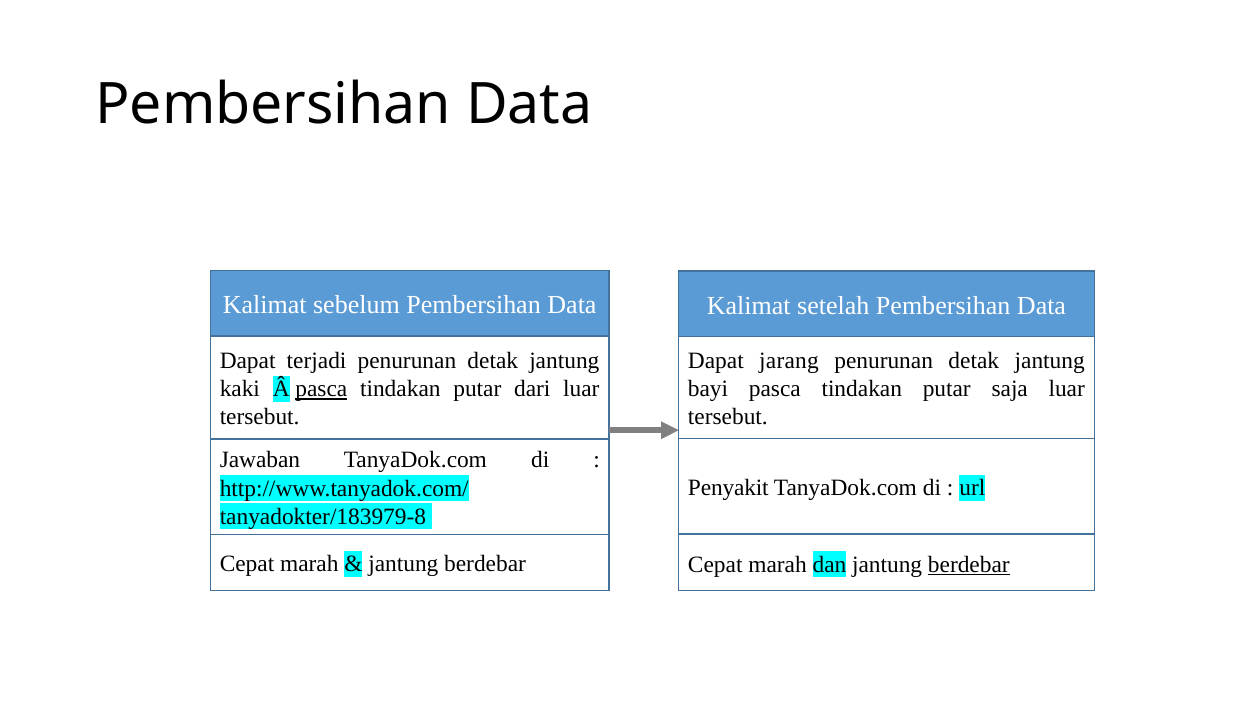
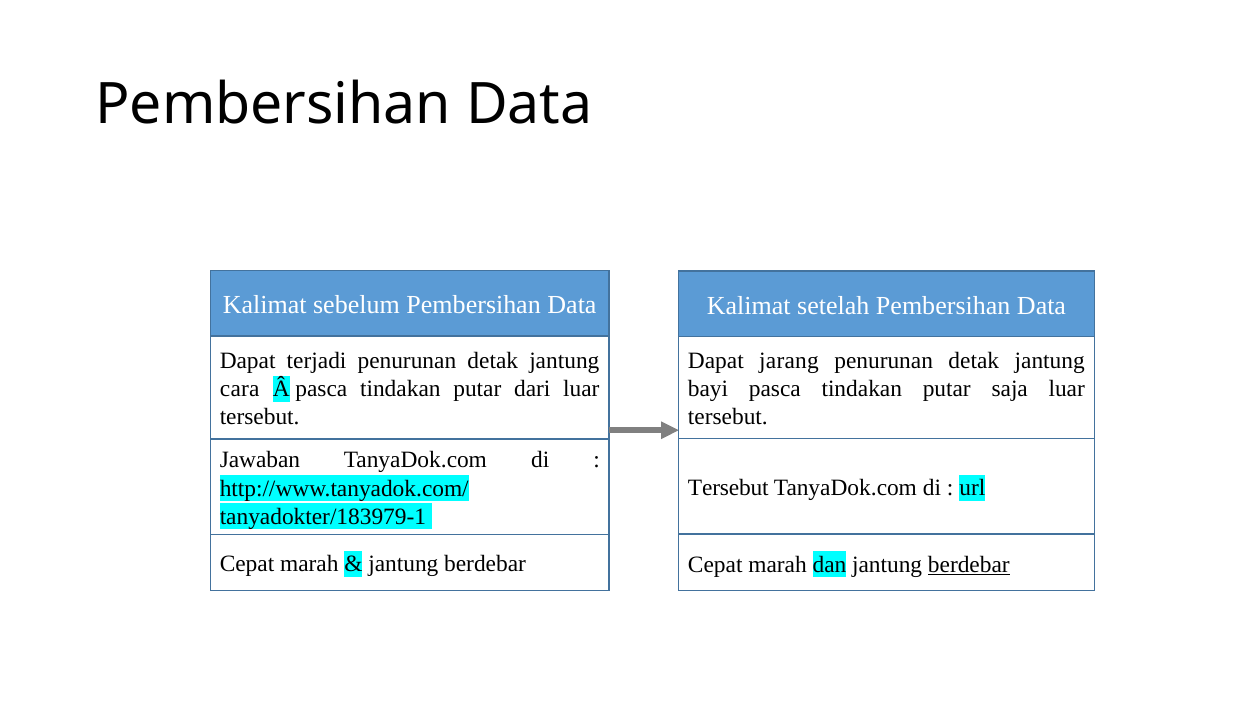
kaki: kaki -> cara
pasca at (321, 389) underline: present -> none
Penyakit at (728, 488): Penyakit -> Tersebut
tanyadokter/183979-8: tanyadokter/183979-8 -> tanyadokter/183979-1
